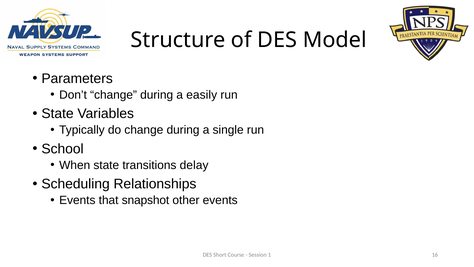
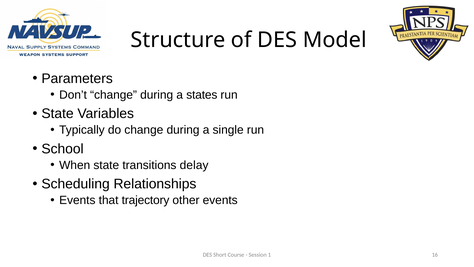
easily: easily -> states
snapshot: snapshot -> trajectory
